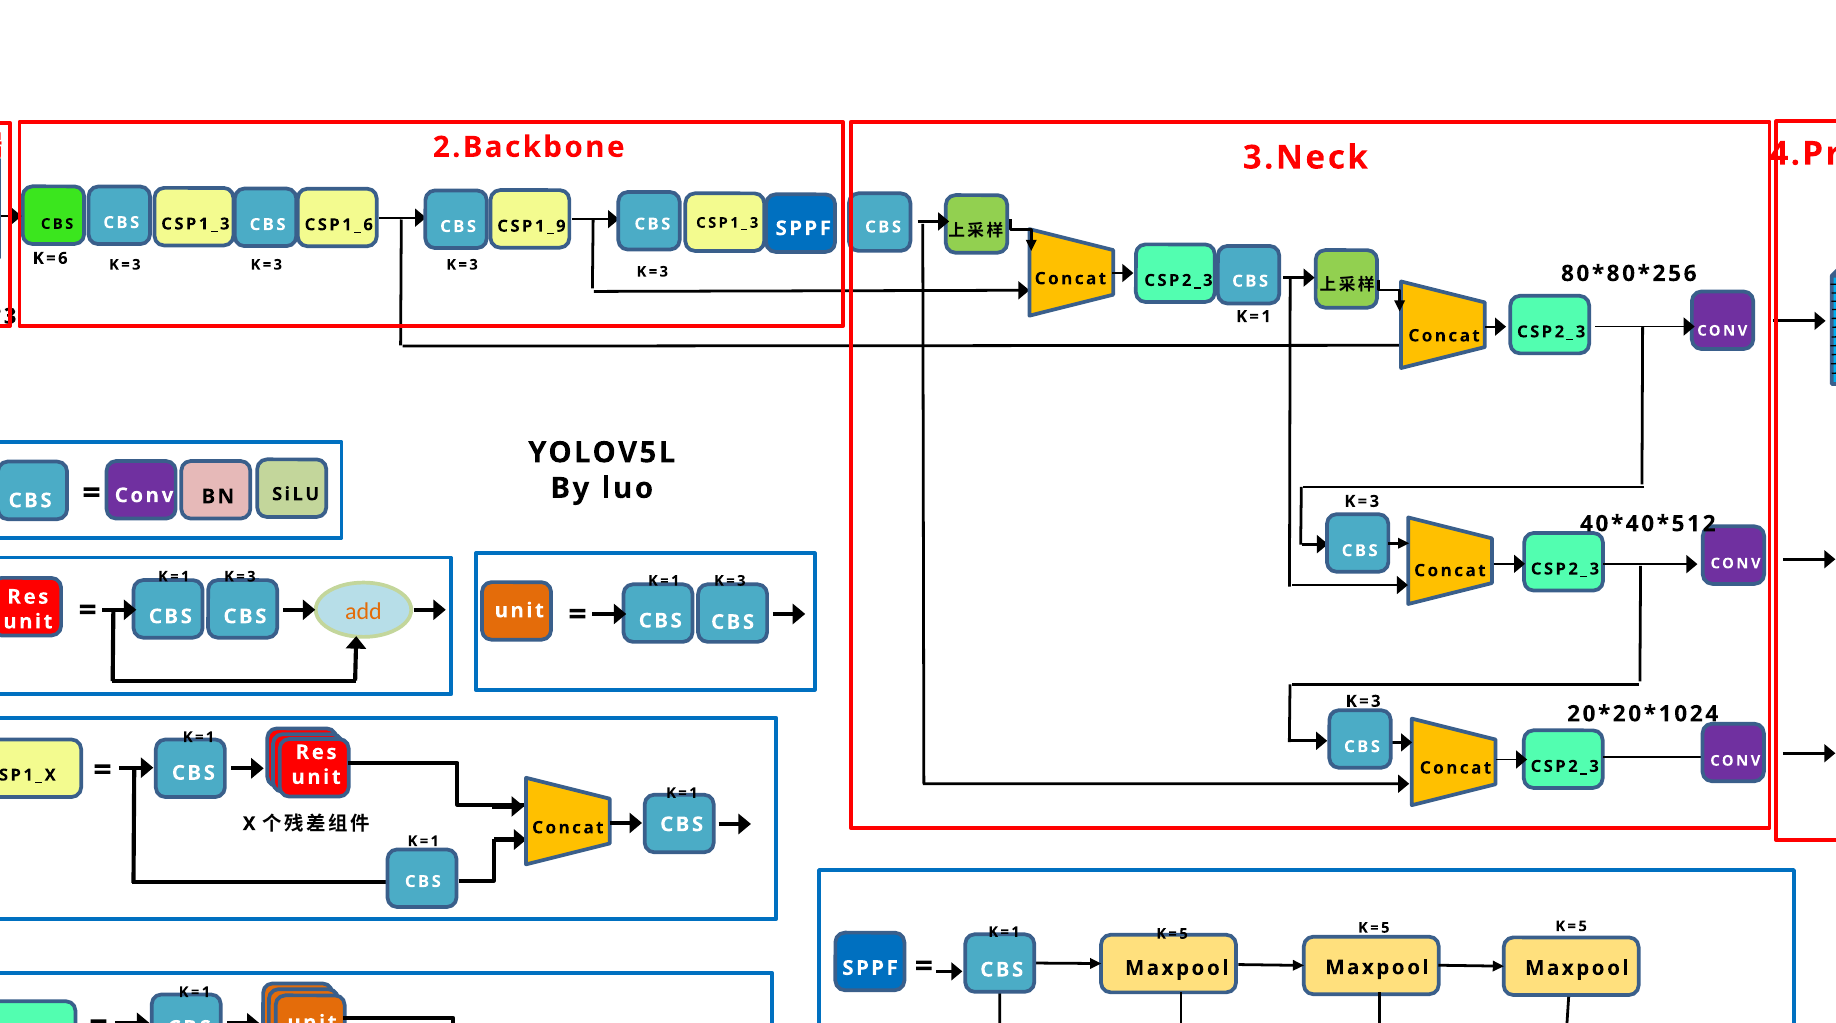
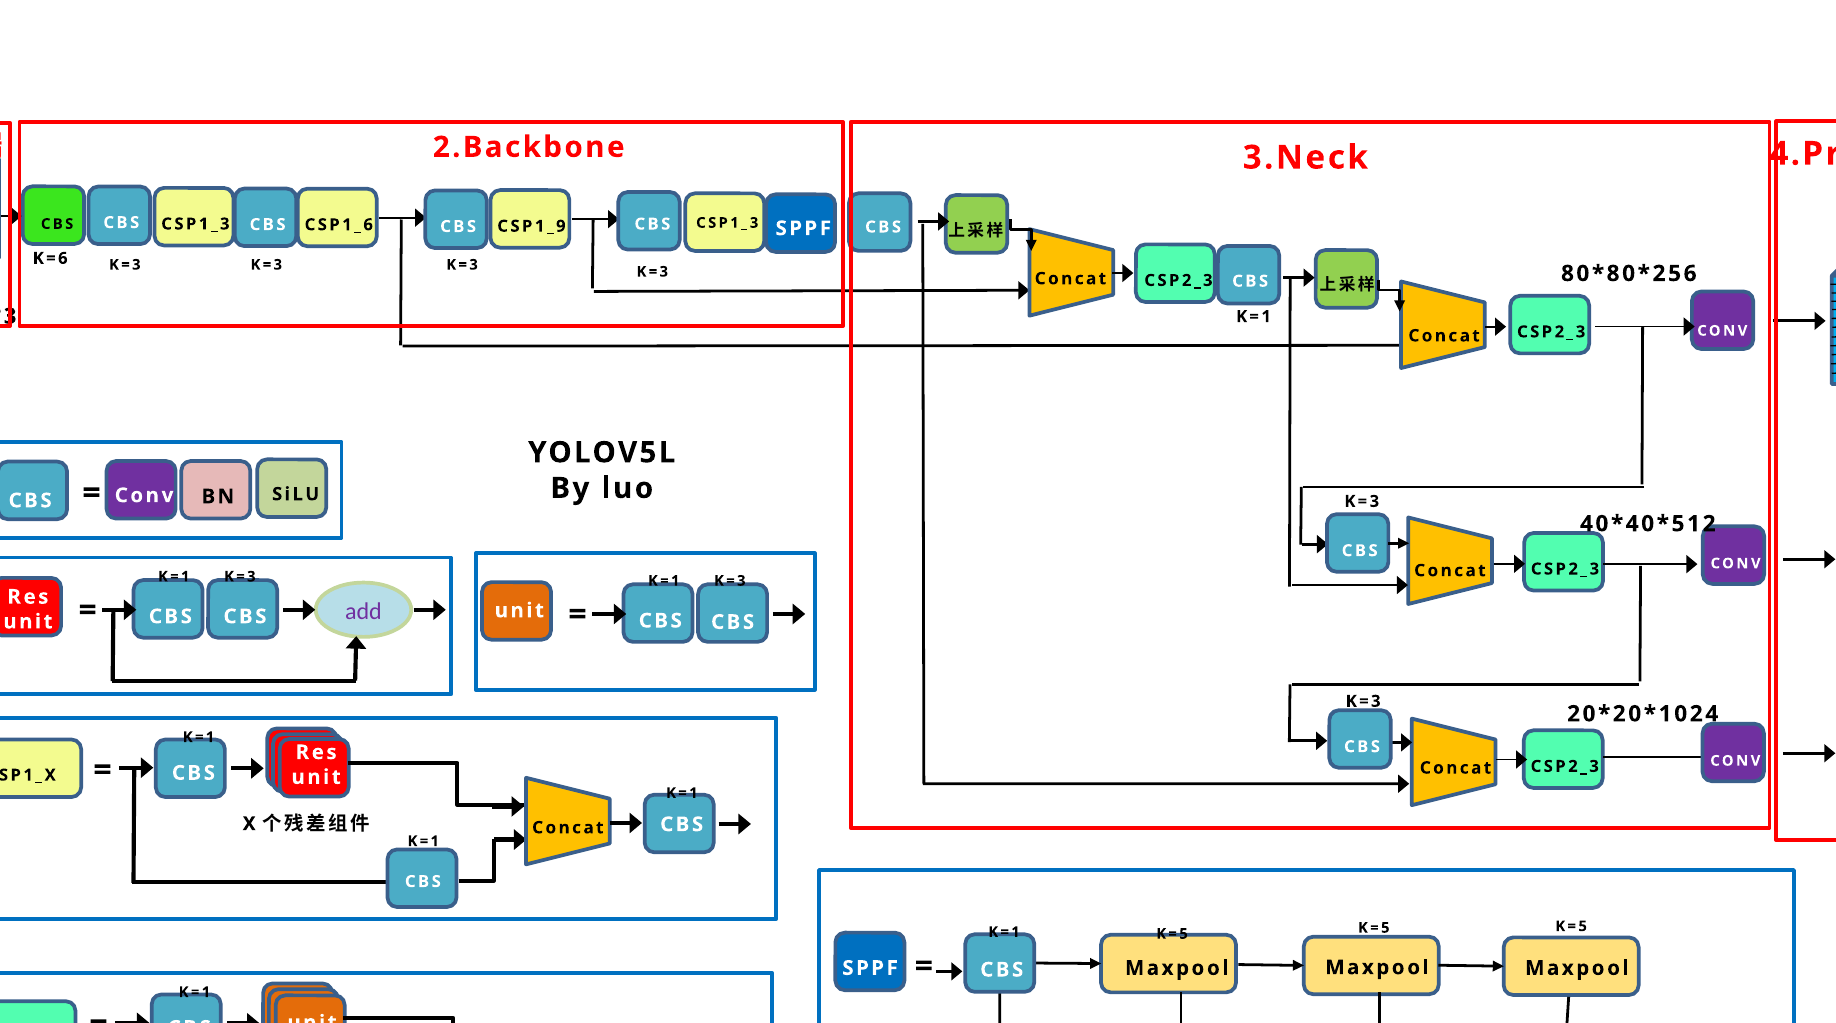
add colour: orange -> purple
